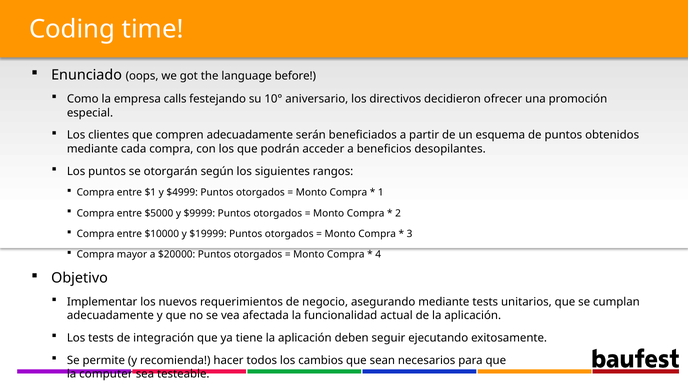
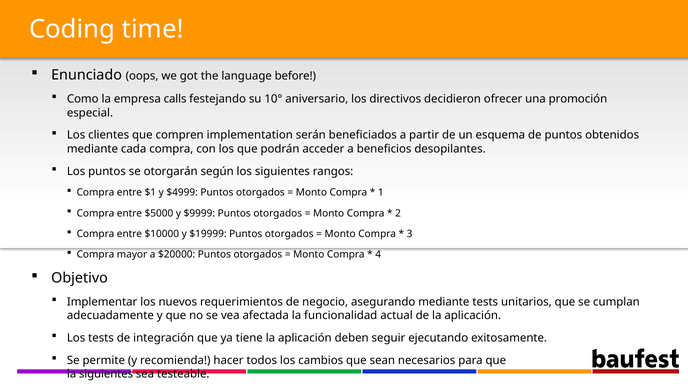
compren adecuadamente: adecuadamente -> implementation
la computer: computer -> siguientes
